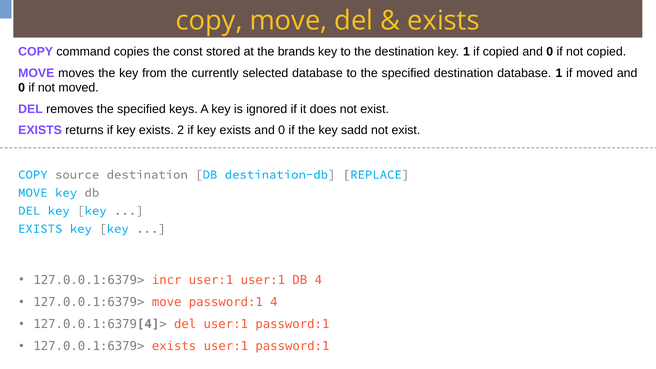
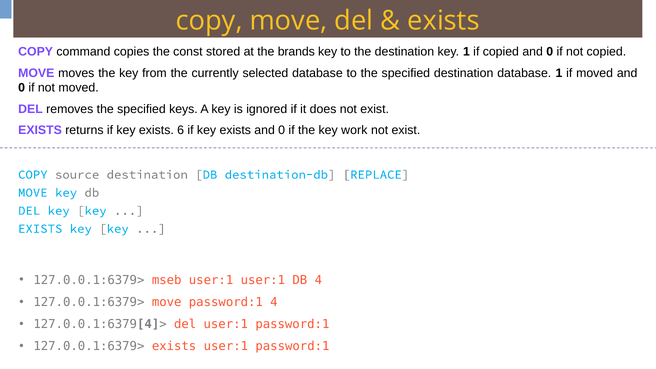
2: 2 -> 6
sadd: sadd -> work
incr: incr -> mseb
